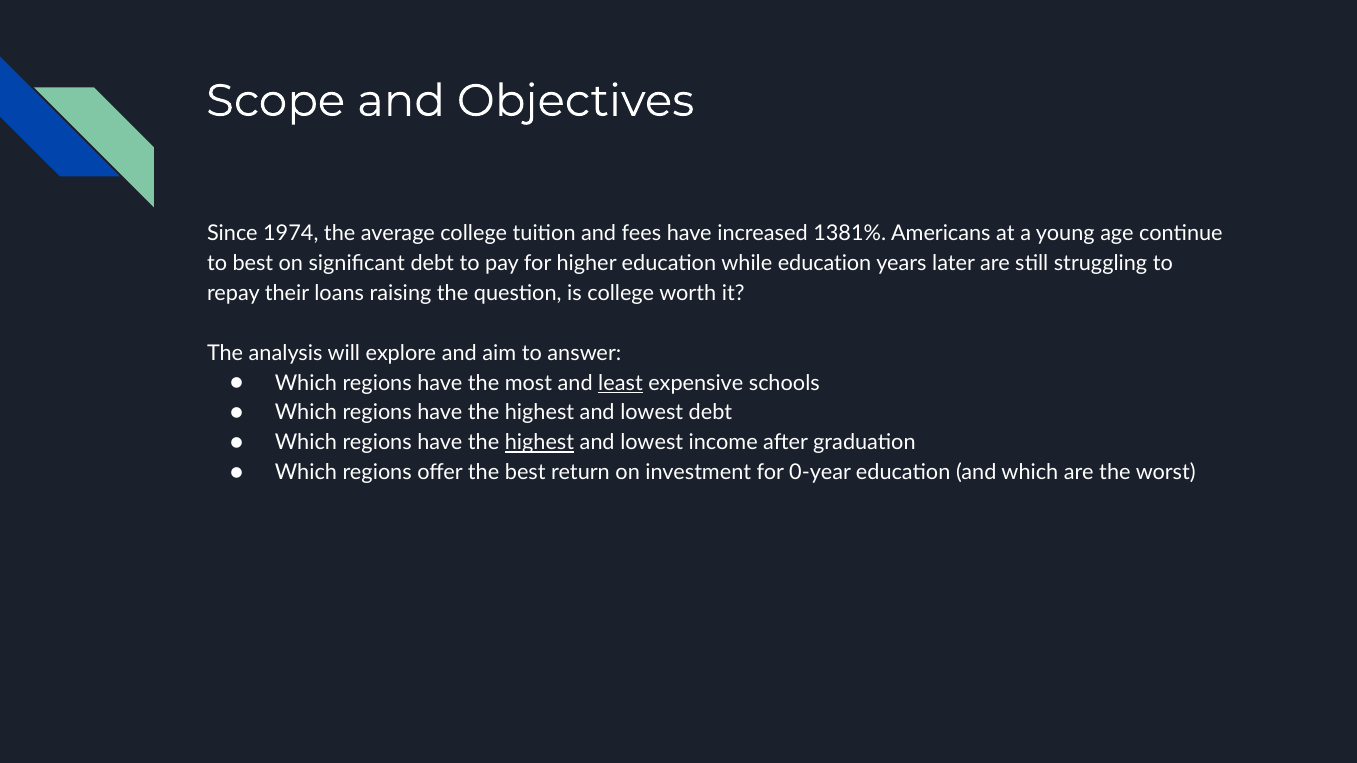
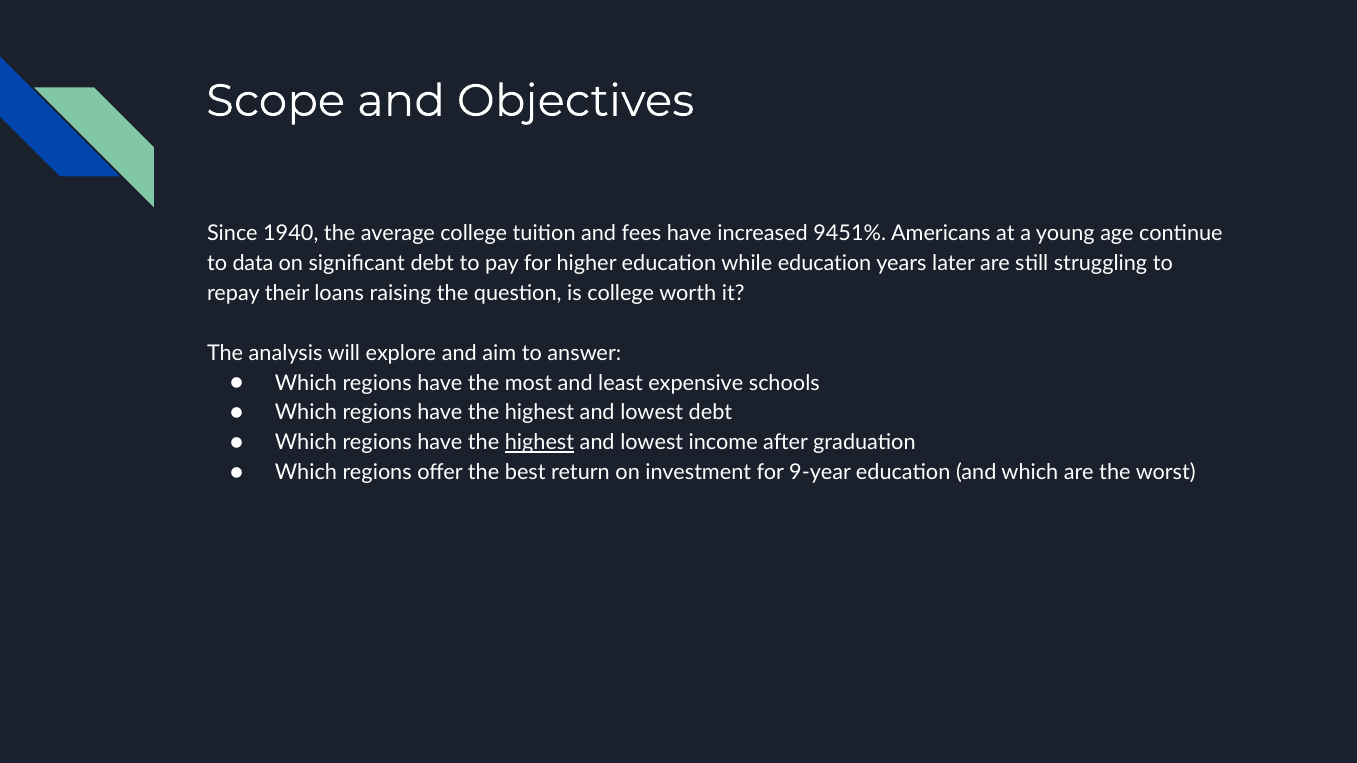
1974: 1974 -> 1940
1381%: 1381% -> 9451%
to best: best -> data
least underline: present -> none
0-year: 0-year -> 9-year
